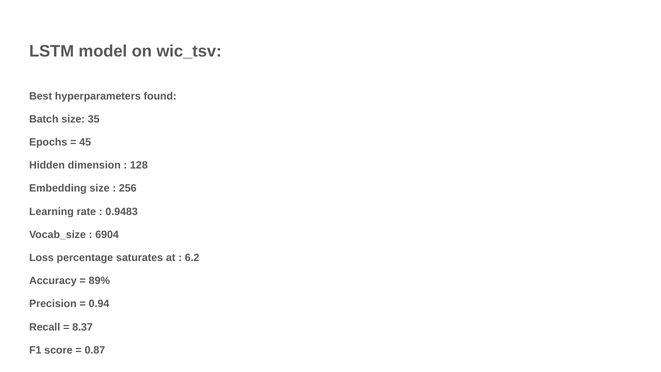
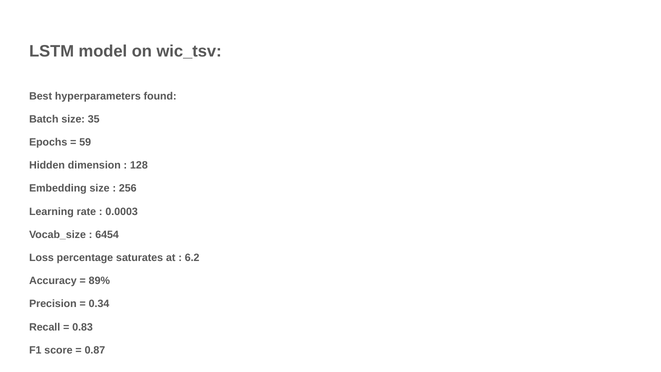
45: 45 -> 59
0.9483: 0.9483 -> 0.0003
6904: 6904 -> 6454
0.94: 0.94 -> 0.34
8.37: 8.37 -> 0.83
